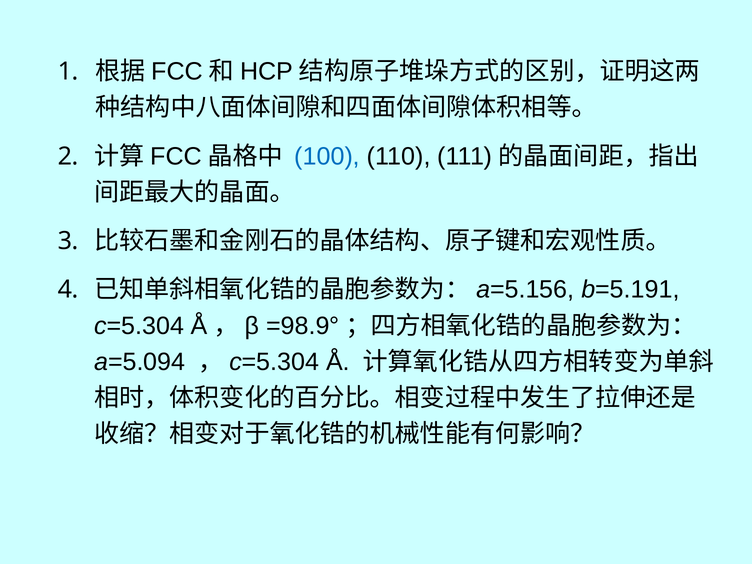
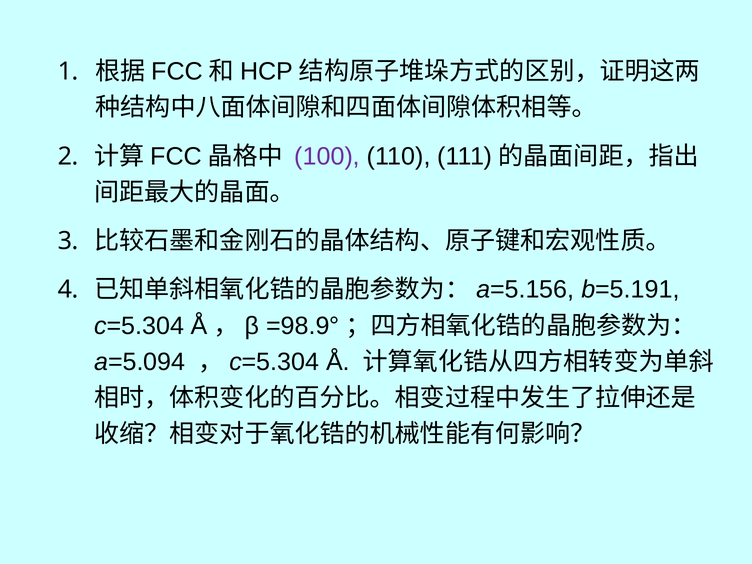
100 colour: blue -> purple
